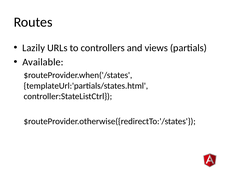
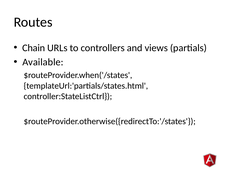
Lazily: Lazily -> Chain
